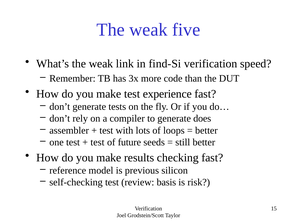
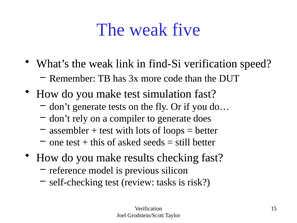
experience: experience -> simulation
test at (97, 142): test -> this
future: future -> asked
basis: basis -> tasks
